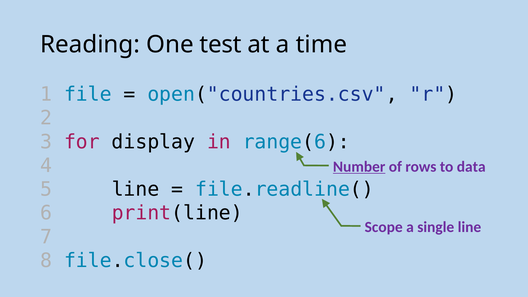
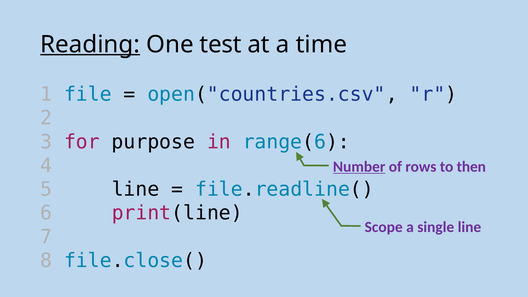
Reading underline: none -> present
display: display -> purpose
data: data -> then
